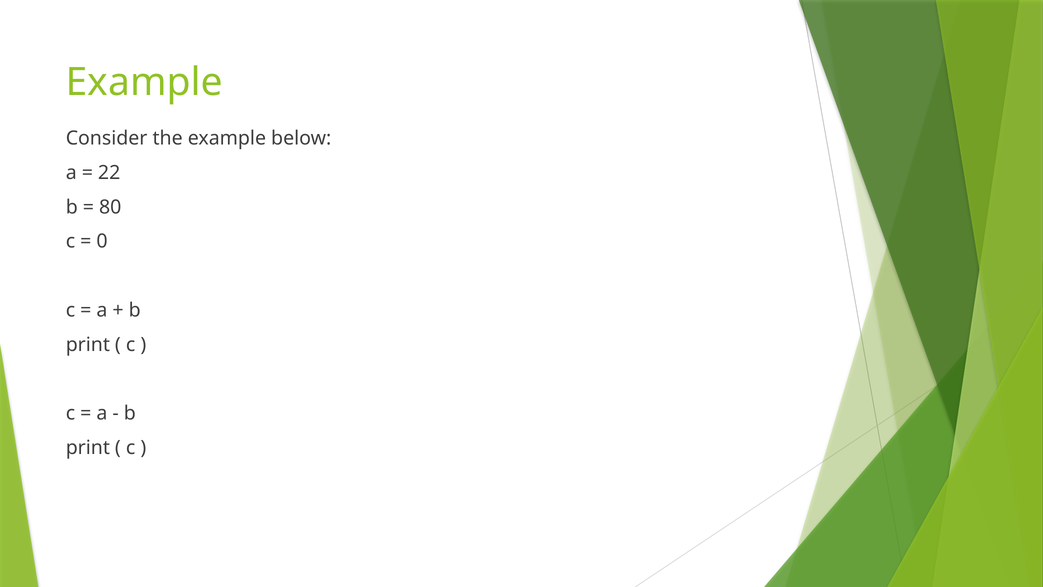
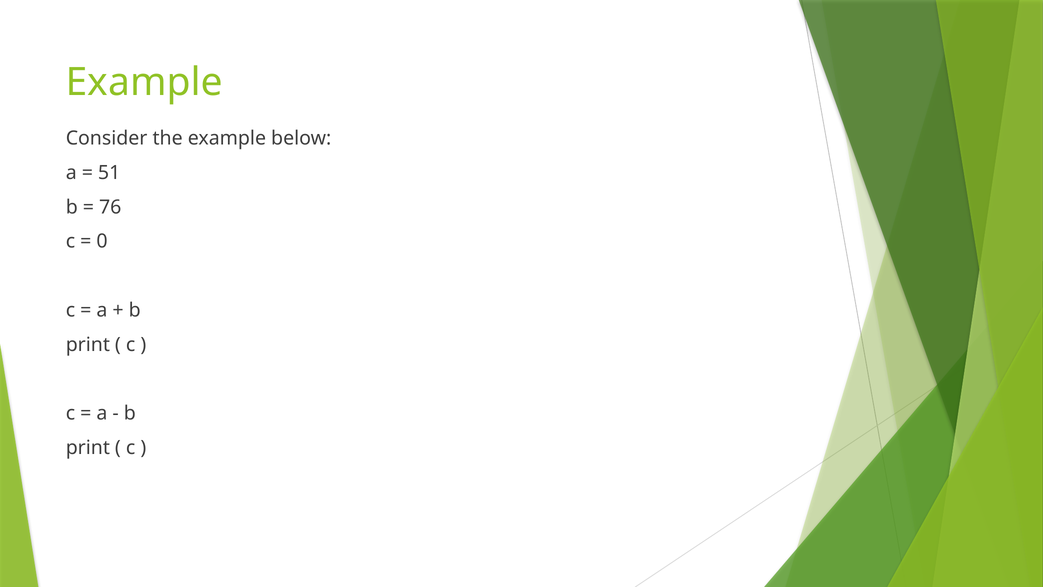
22: 22 -> 51
80: 80 -> 76
